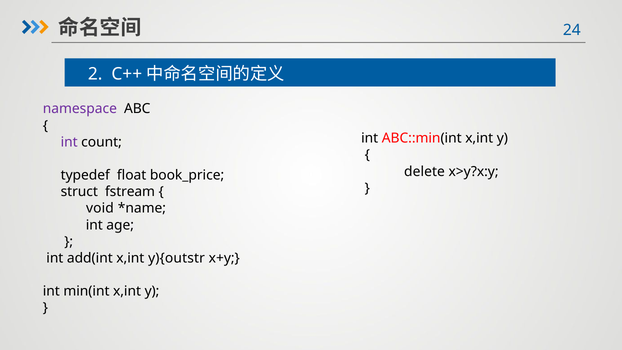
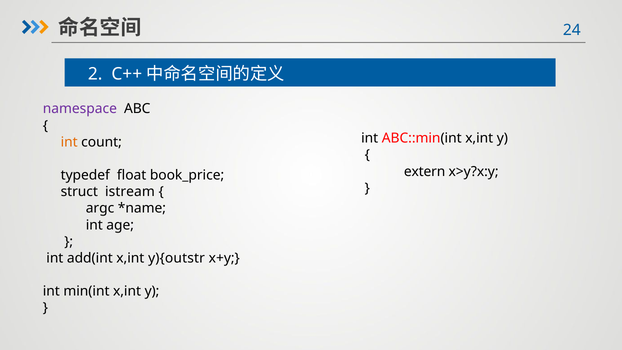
int at (69, 142) colour: purple -> orange
delete: delete -> extern
fstream: fstream -> istream
void: void -> argc
